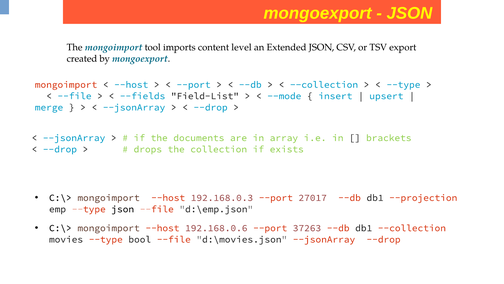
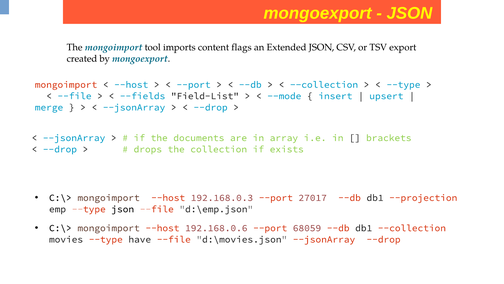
level: level -> flags
37263: 37263 -> 68059
bool: bool -> have
